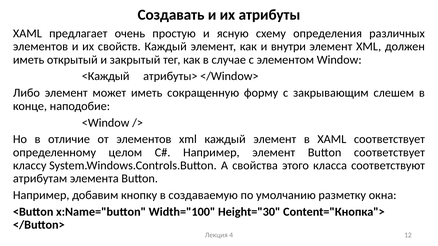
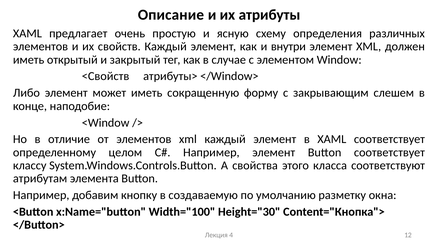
Создавать: Создавать -> Описание
<Каждый: <Каждый -> <Свойств
